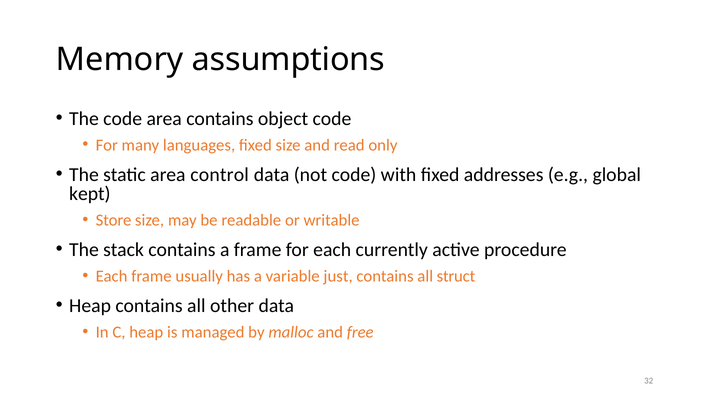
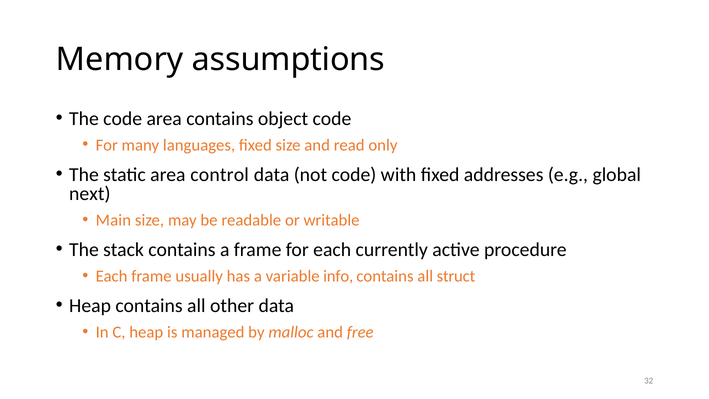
kept: kept -> next
Store: Store -> Main
just: just -> info
